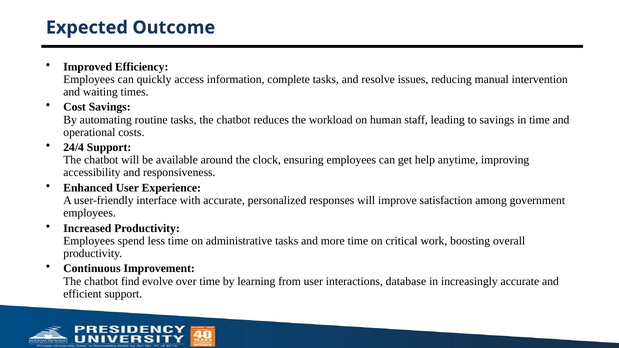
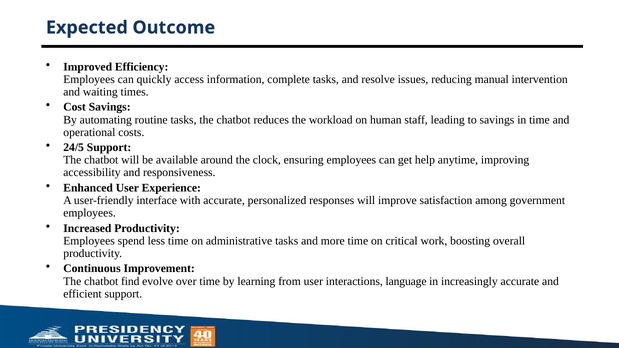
24/4: 24/4 -> 24/5
database: database -> language
